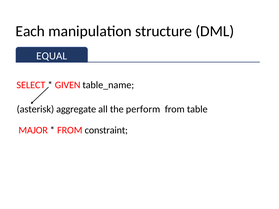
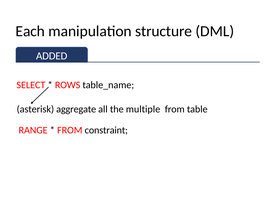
EQUAL: EQUAL -> ADDED
GIVEN: GIVEN -> ROWS
perform: perform -> multiple
MAJOR: MAJOR -> RANGE
